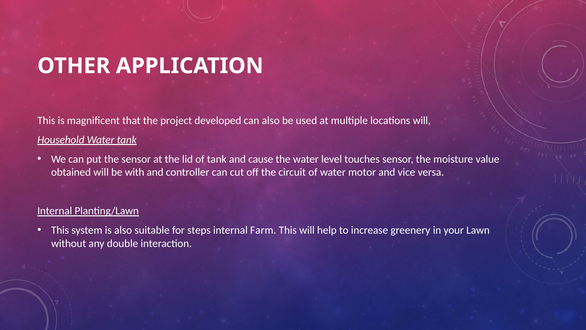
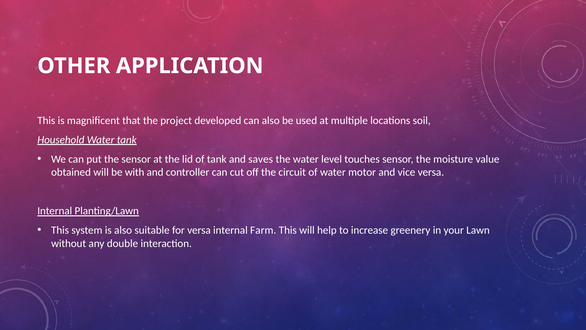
locations will: will -> soil
cause: cause -> saves
for steps: steps -> versa
